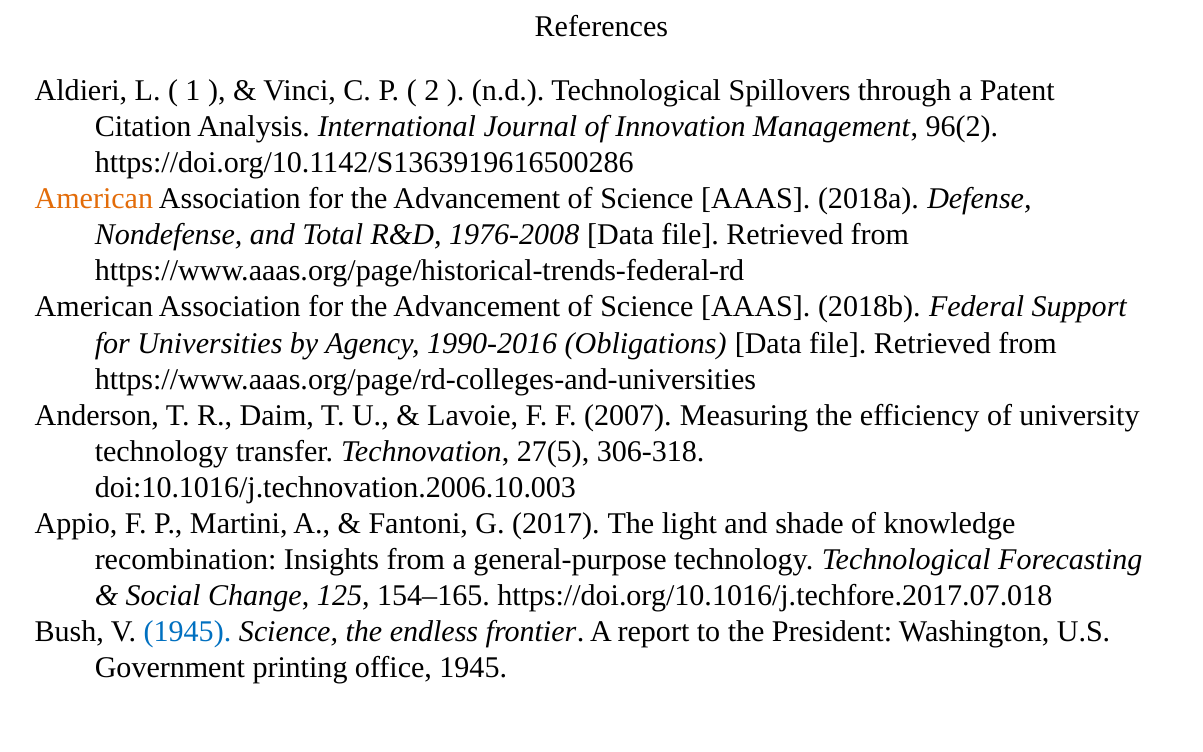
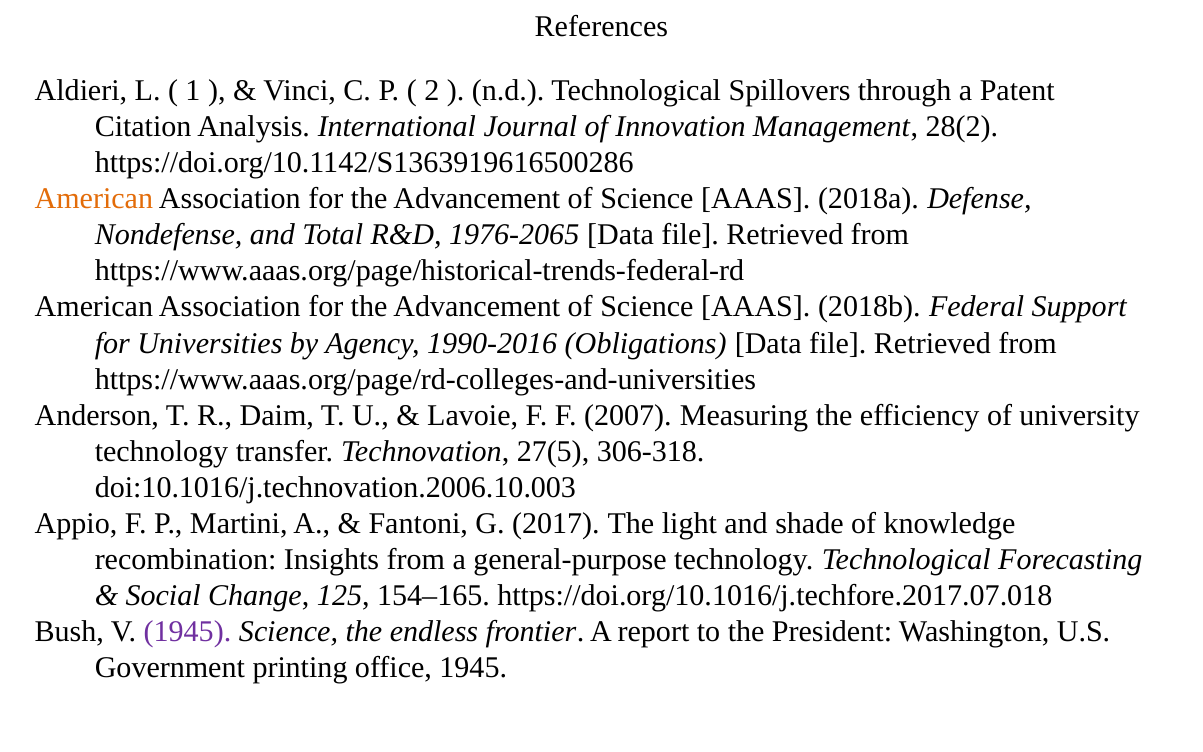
96(2: 96(2 -> 28(2
1976-2008: 1976-2008 -> 1976-2065
1945 at (187, 632) colour: blue -> purple
